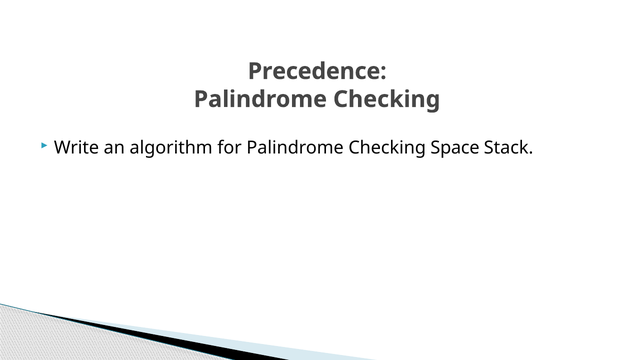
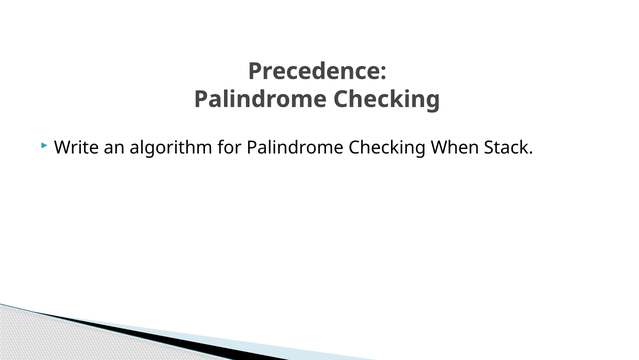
Space: Space -> When
